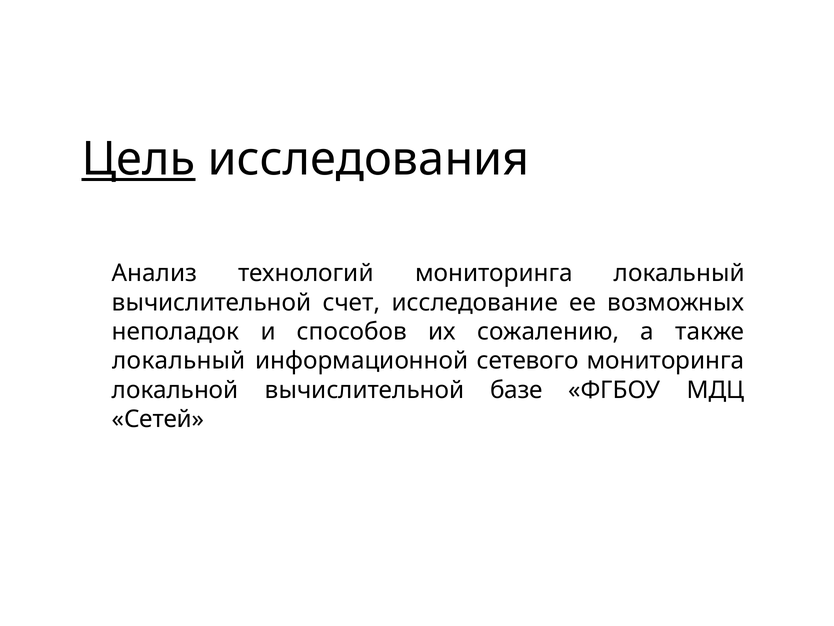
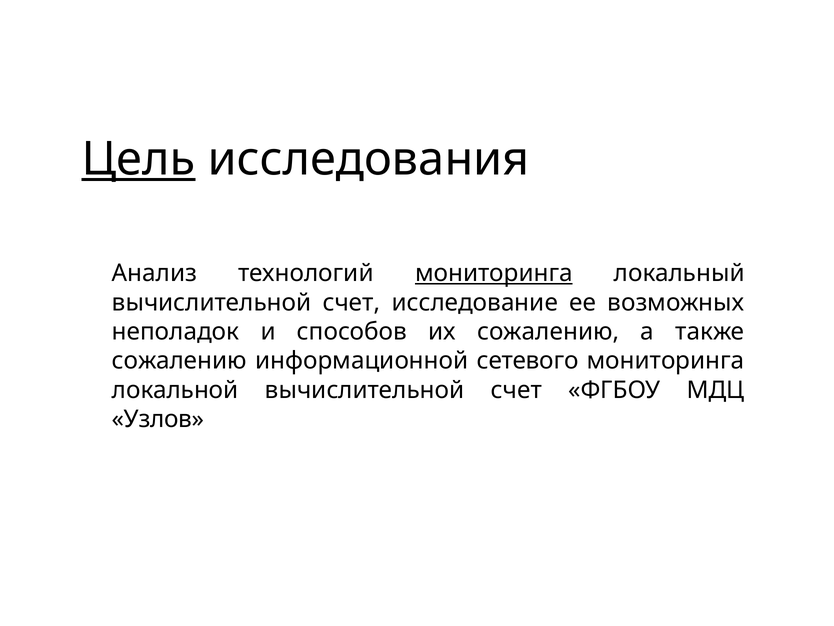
мониторинга at (494, 273) underline: none -> present
локальный at (179, 361): локальный -> сожалению
локальной вычислительной базе: базе -> счет
Сетей: Сетей -> Узлов
